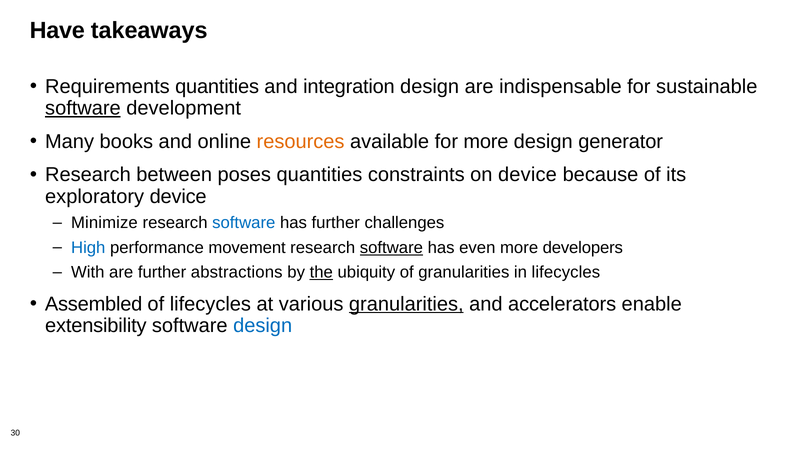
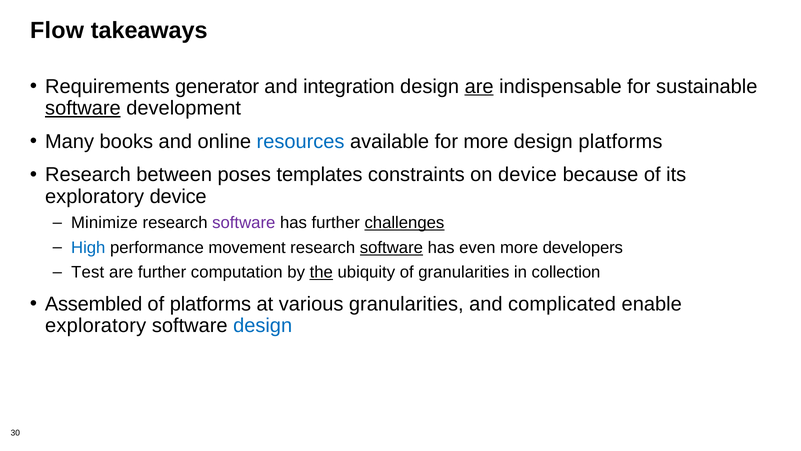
Have: Have -> Flow
Requirements quantities: quantities -> generator
are at (479, 86) underline: none -> present
resources colour: orange -> blue
design generator: generator -> platforms
poses quantities: quantities -> templates
software at (244, 223) colour: blue -> purple
challenges underline: none -> present
With: With -> Test
abstractions: abstractions -> computation
in lifecycles: lifecycles -> collection
of lifecycles: lifecycles -> platforms
granularities at (406, 304) underline: present -> none
accelerators: accelerators -> complicated
extensibility at (96, 325): extensibility -> exploratory
